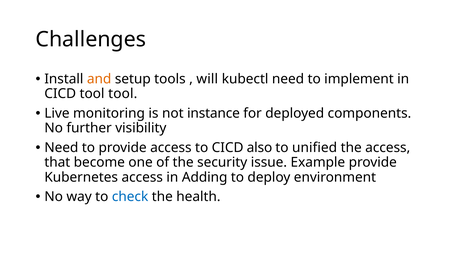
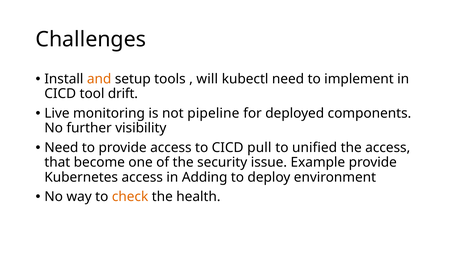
tool tool: tool -> drift
instance: instance -> pipeline
also: also -> pull
check colour: blue -> orange
